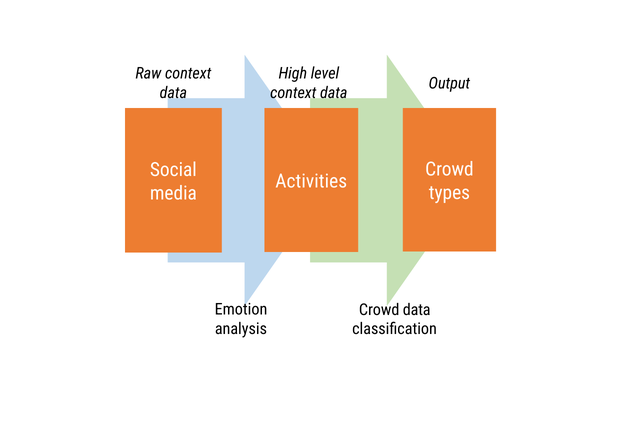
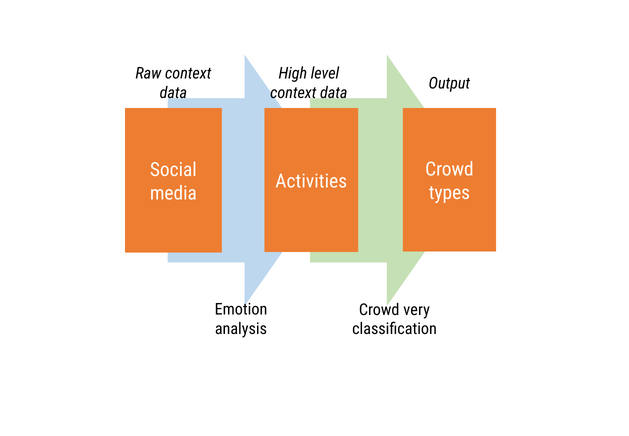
Crowd data: data -> very
